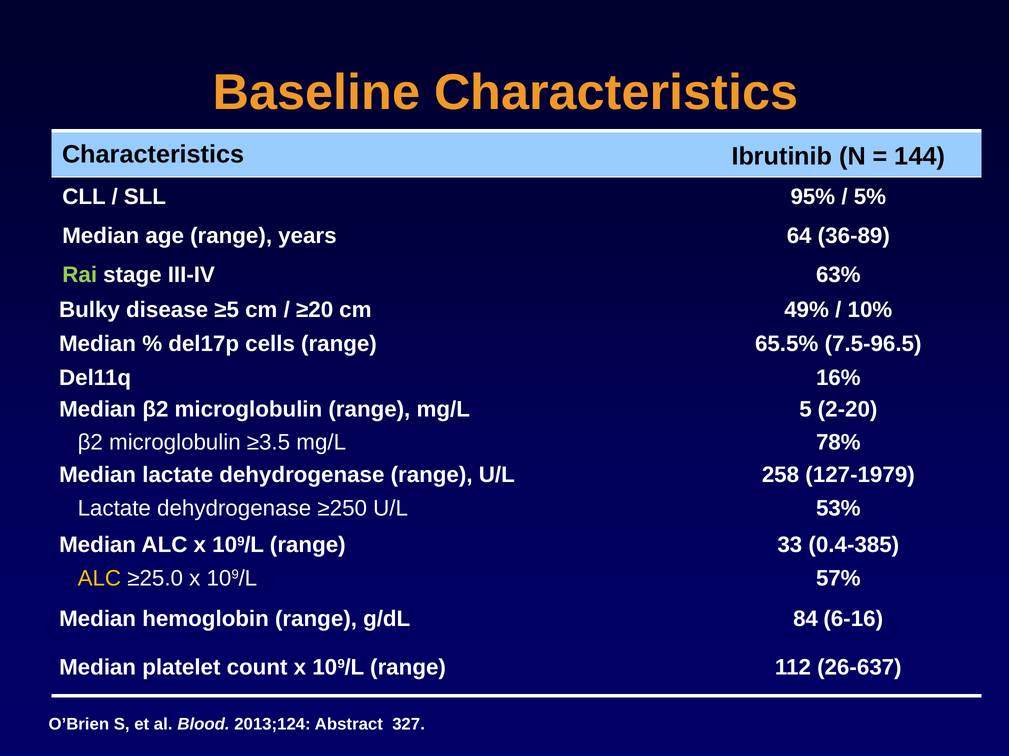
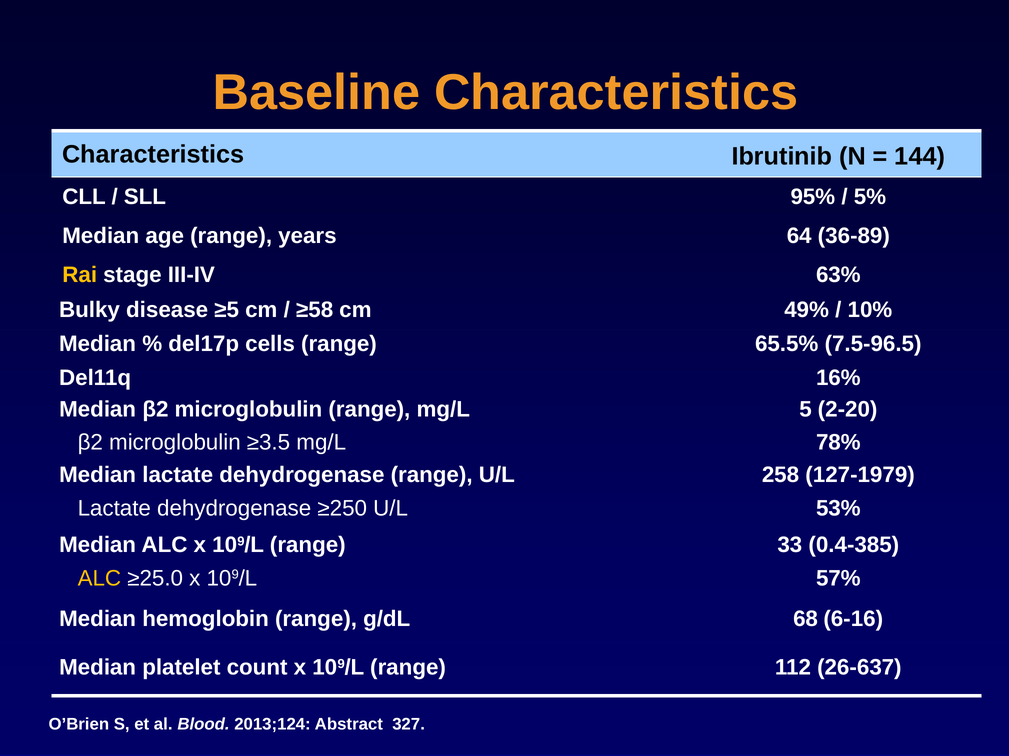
Rai colour: light green -> yellow
≥20: ≥20 -> ≥58
84: 84 -> 68
